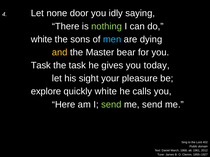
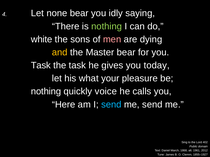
none door: door -> bear
men colour: light blue -> pink
sight: sight -> what
explore at (46, 92): explore -> nothing
quickly white: white -> voice
send at (111, 105) colour: light green -> light blue
